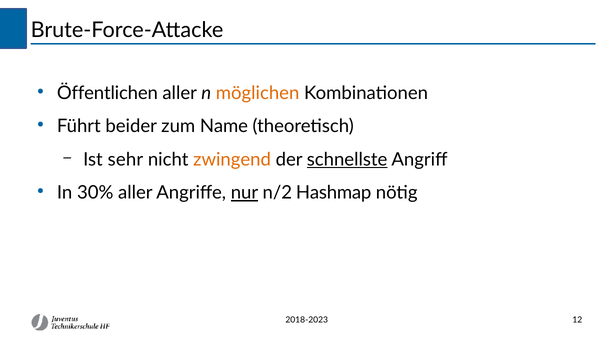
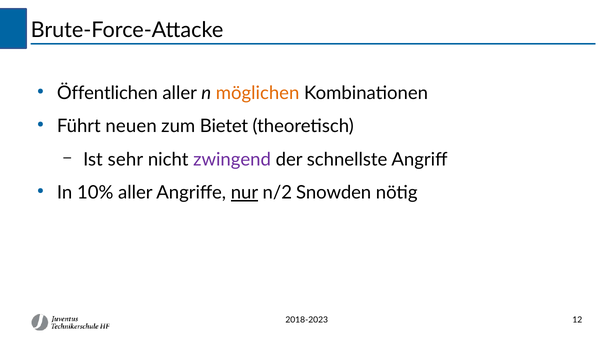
beider: beider -> neuen
Name: Name -> Bietet
zwingend colour: orange -> purple
schnellste underline: present -> none
30%: 30% -> 10%
Hashmap: Hashmap -> Snowden
